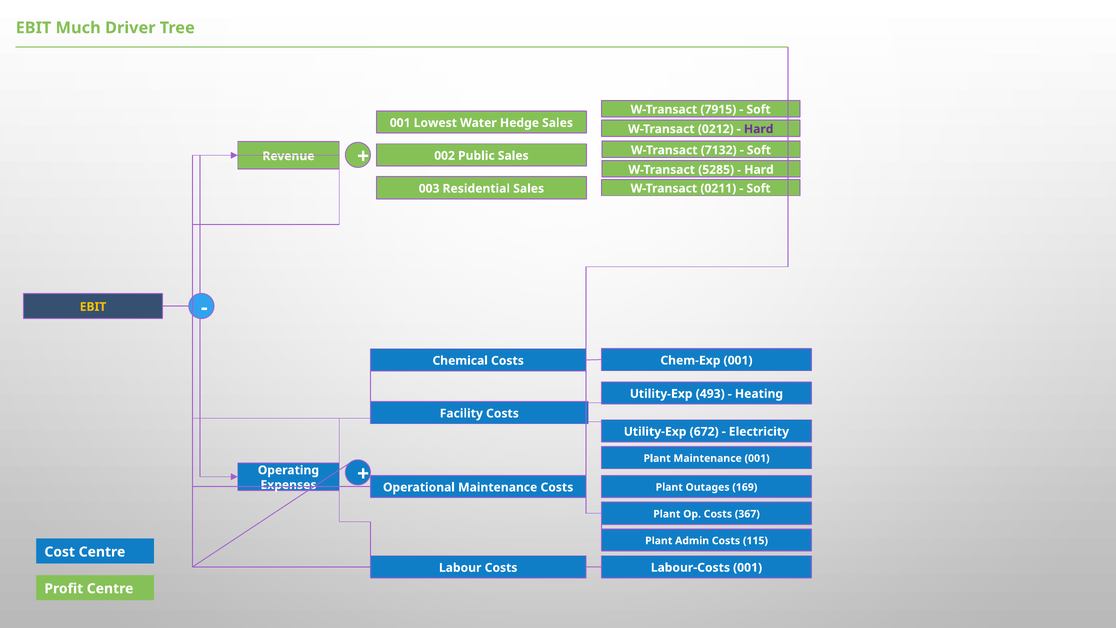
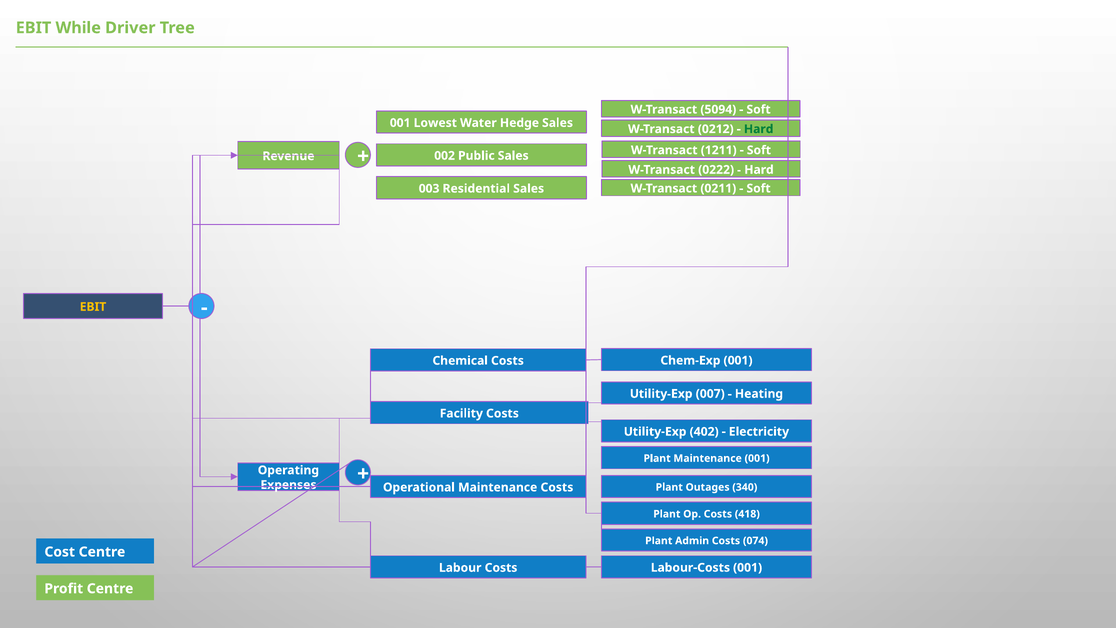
Much: Much -> While
7915: 7915 -> 5094
Hard at (759, 129) colour: purple -> green
7132: 7132 -> 1211
5285: 5285 -> 0222
493: 493 -> 007
672: 672 -> 402
169: 169 -> 340
367: 367 -> 418
115: 115 -> 074
